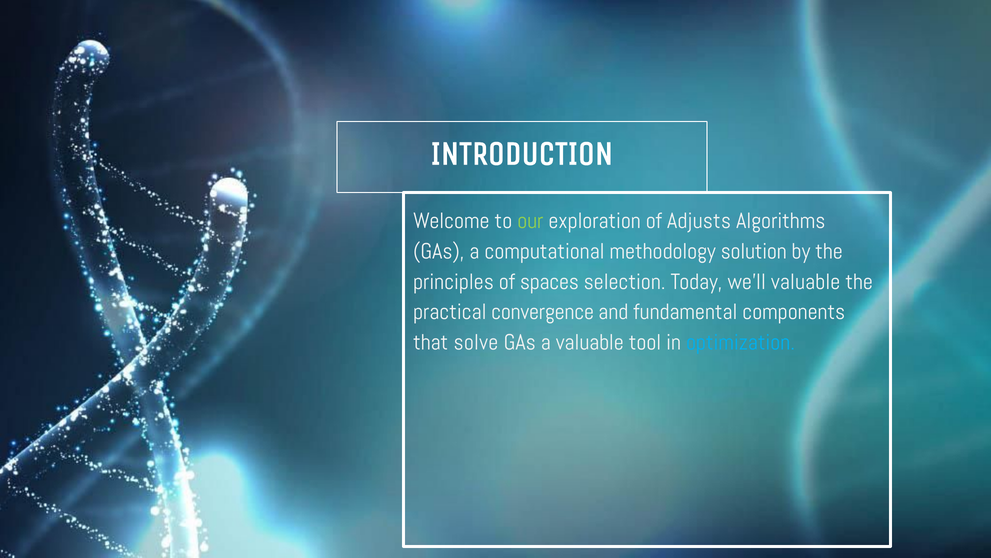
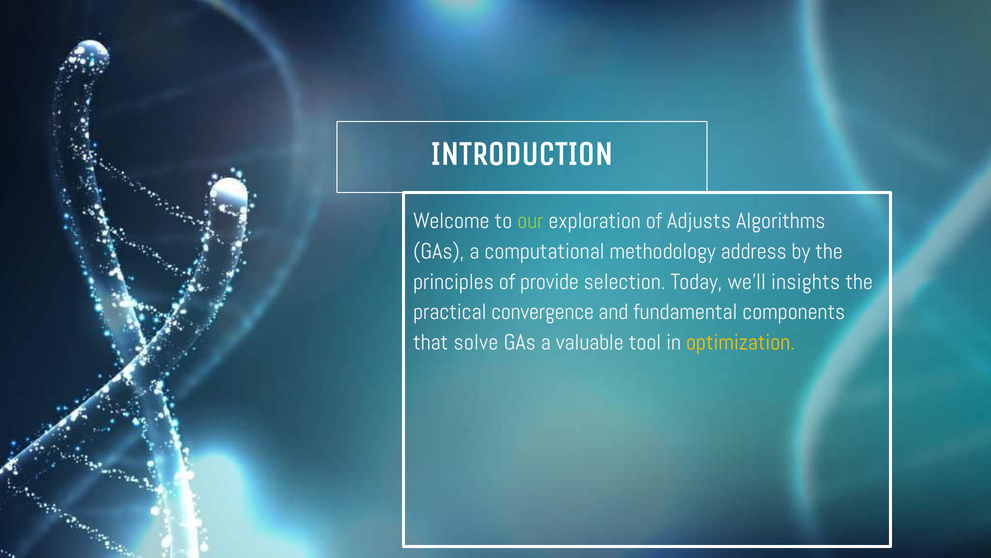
solution: solution -> address
spaces: spaces -> provide
we'll valuable: valuable -> insights
optimization colour: light blue -> yellow
